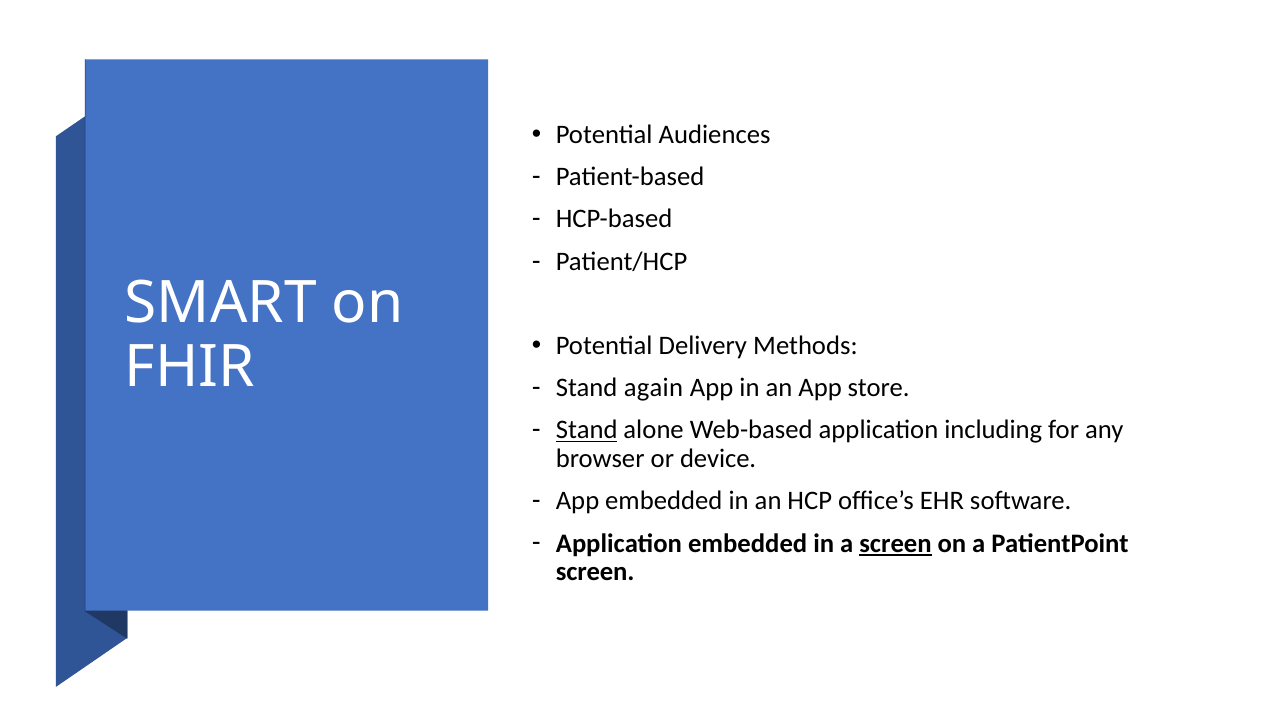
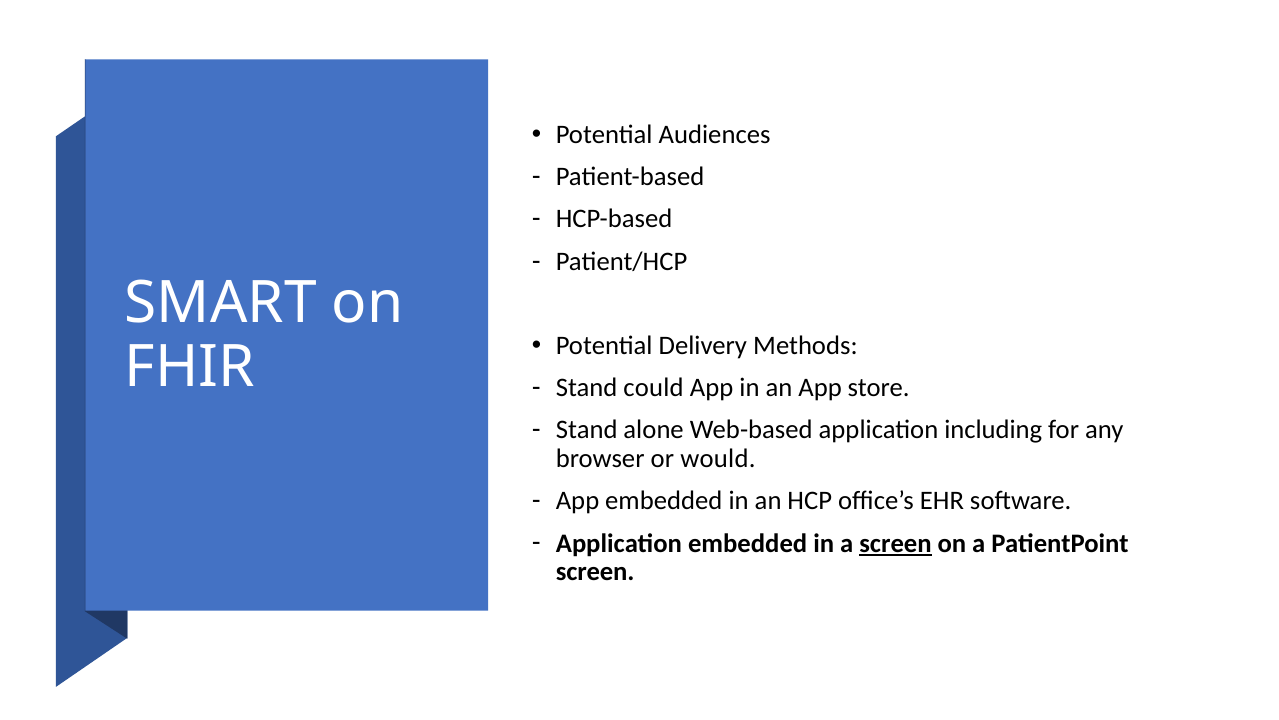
again: again -> could
Stand at (587, 430) underline: present -> none
device: device -> would
